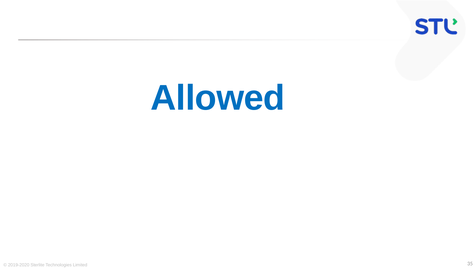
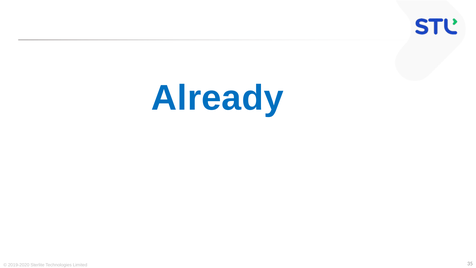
Allowed: Allowed -> Already
